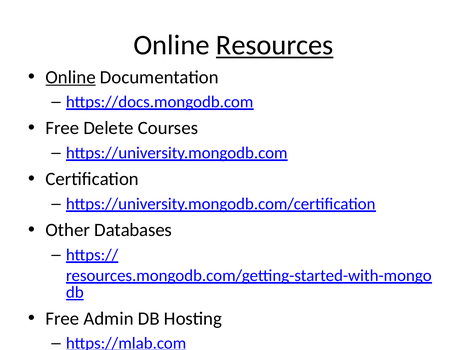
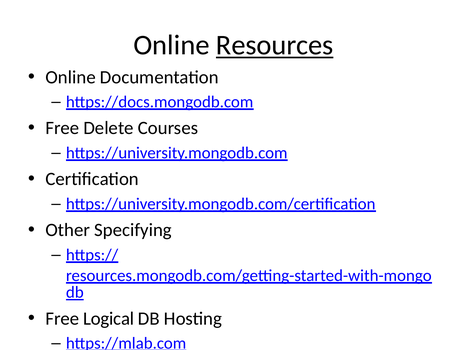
Online at (71, 77) underline: present -> none
Databases: Databases -> Specifying
Admin: Admin -> Logical
